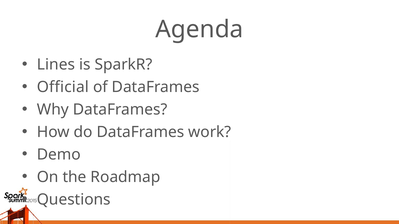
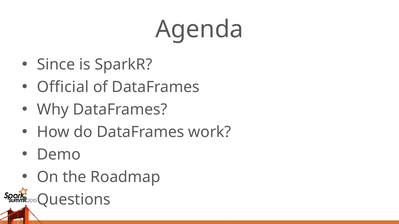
Lines: Lines -> Since
